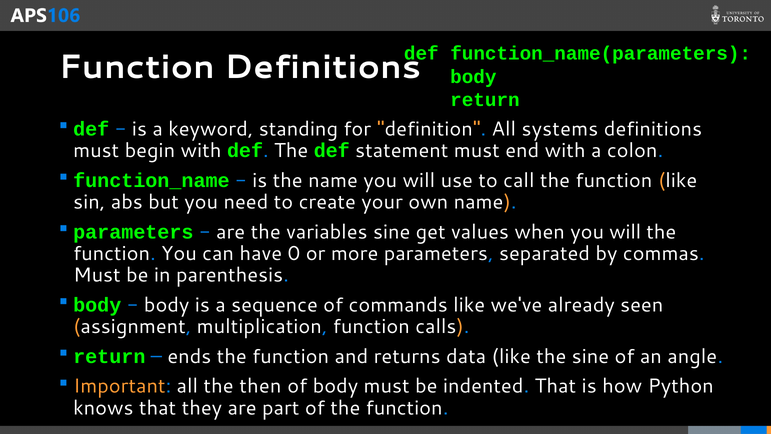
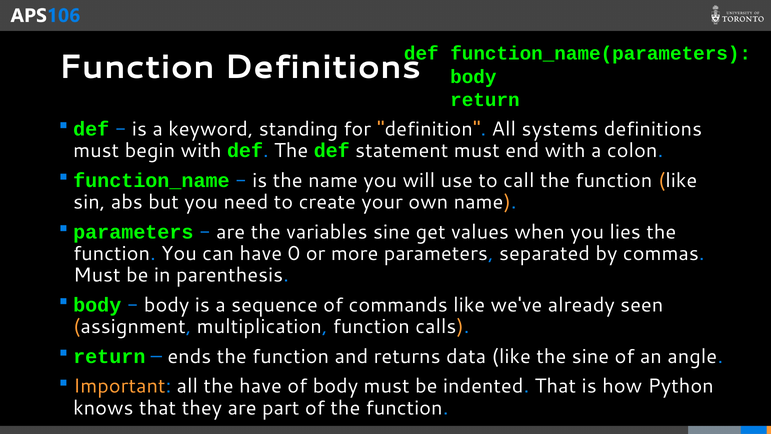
when you will: will -> lies
the then: then -> have
